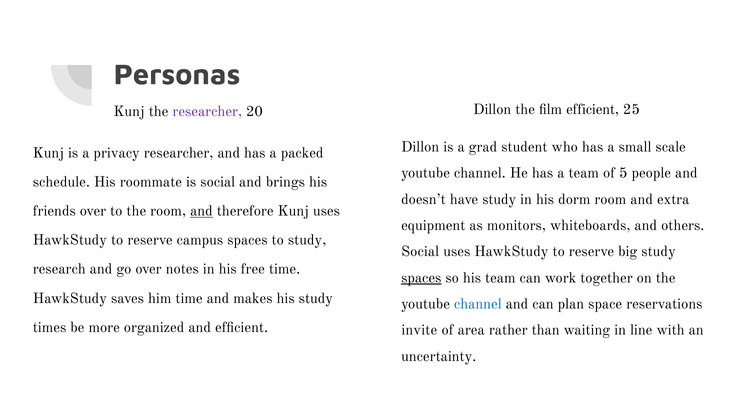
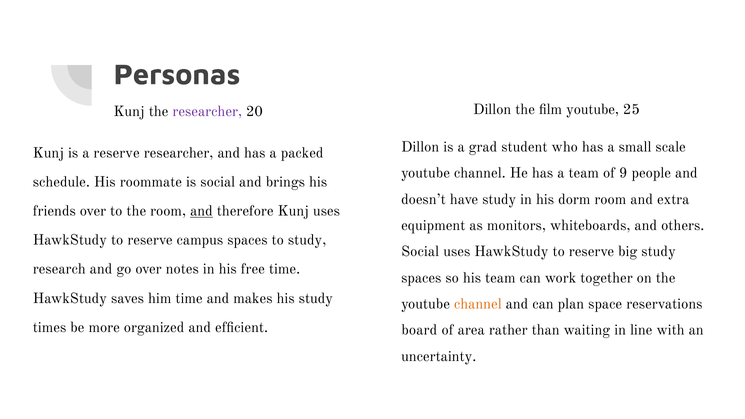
film efficient: efficient -> youtube
a privacy: privacy -> reserve
5: 5 -> 9
spaces at (421, 278) underline: present -> none
channel at (478, 304) colour: blue -> orange
invite: invite -> board
